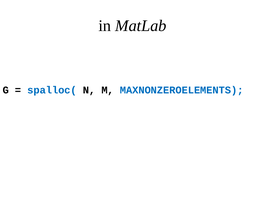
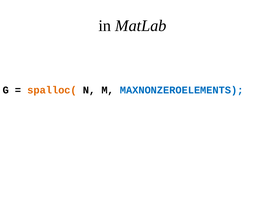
spalloc( colour: blue -> orange
